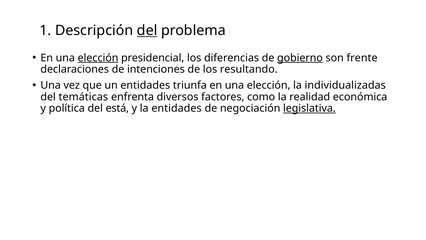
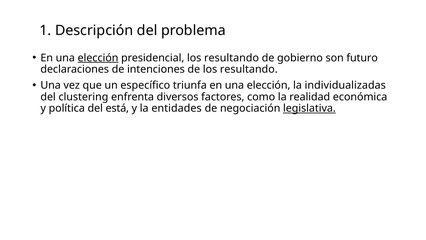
del at (147, 31) underline: present -> none
presidencial los diferencias: diferencias -> resultando
gobierno underline: present -> none
frente: frente -> futuro
un entidades: entidades -> específico
temáticas: temáticas -> clustering
